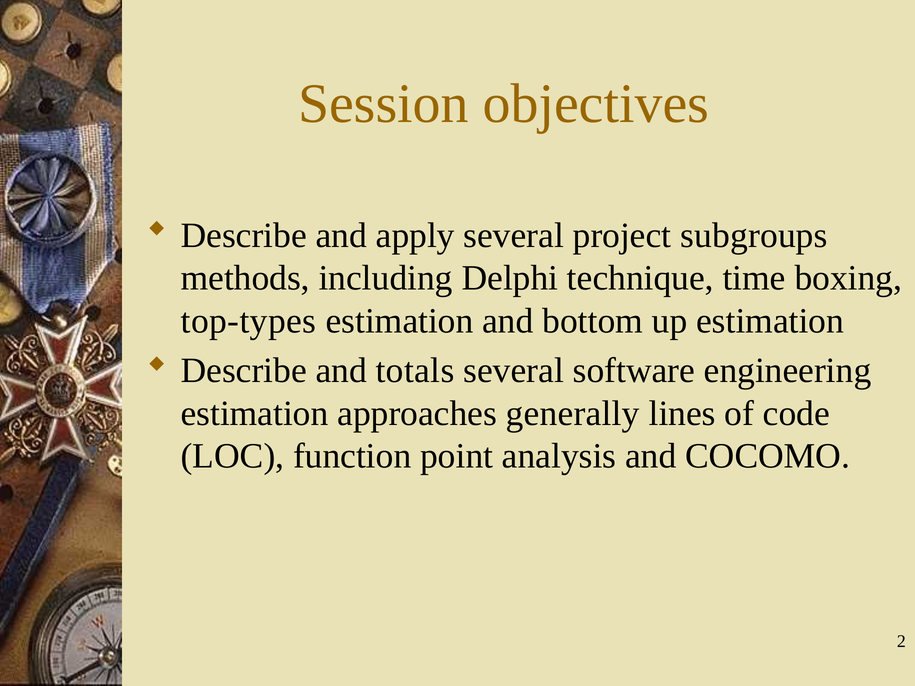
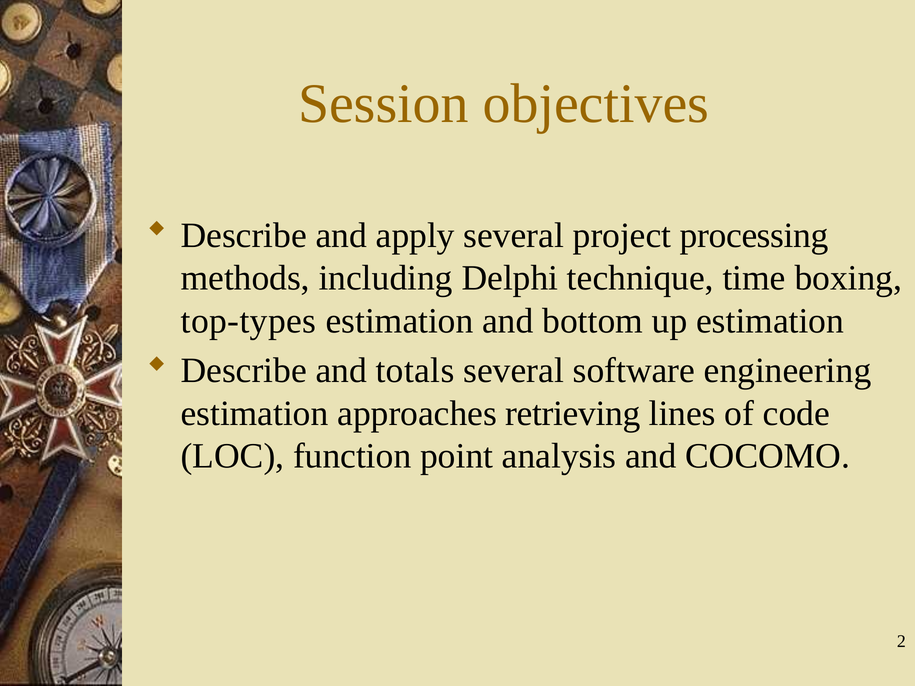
subgroups: subgroups -> processing
generally: generally -> retrieving
